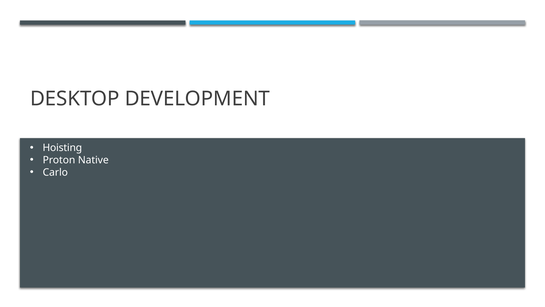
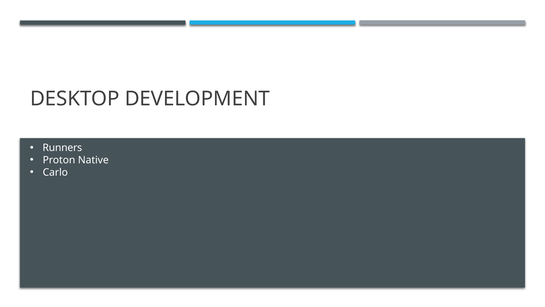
Hoisting: Hoisting -> Runners
